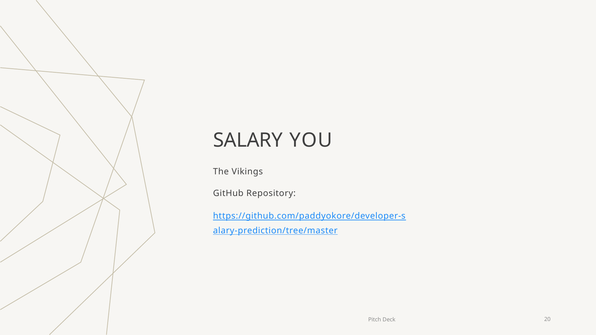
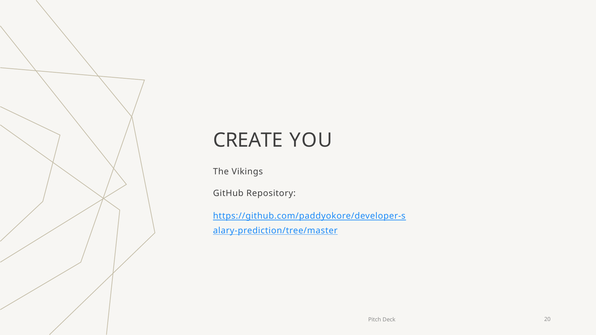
SALARY: SALARY -> CREATE
